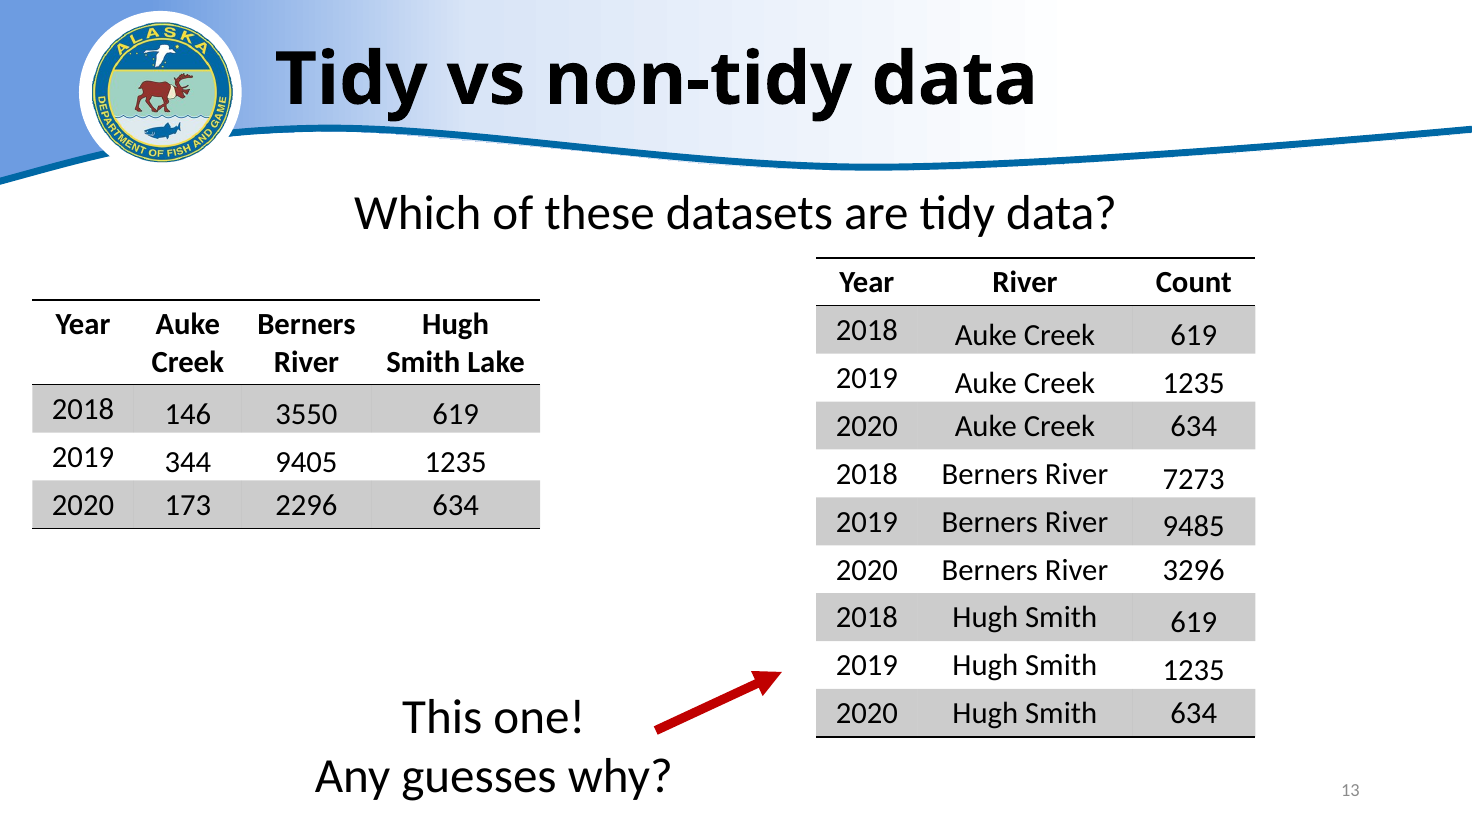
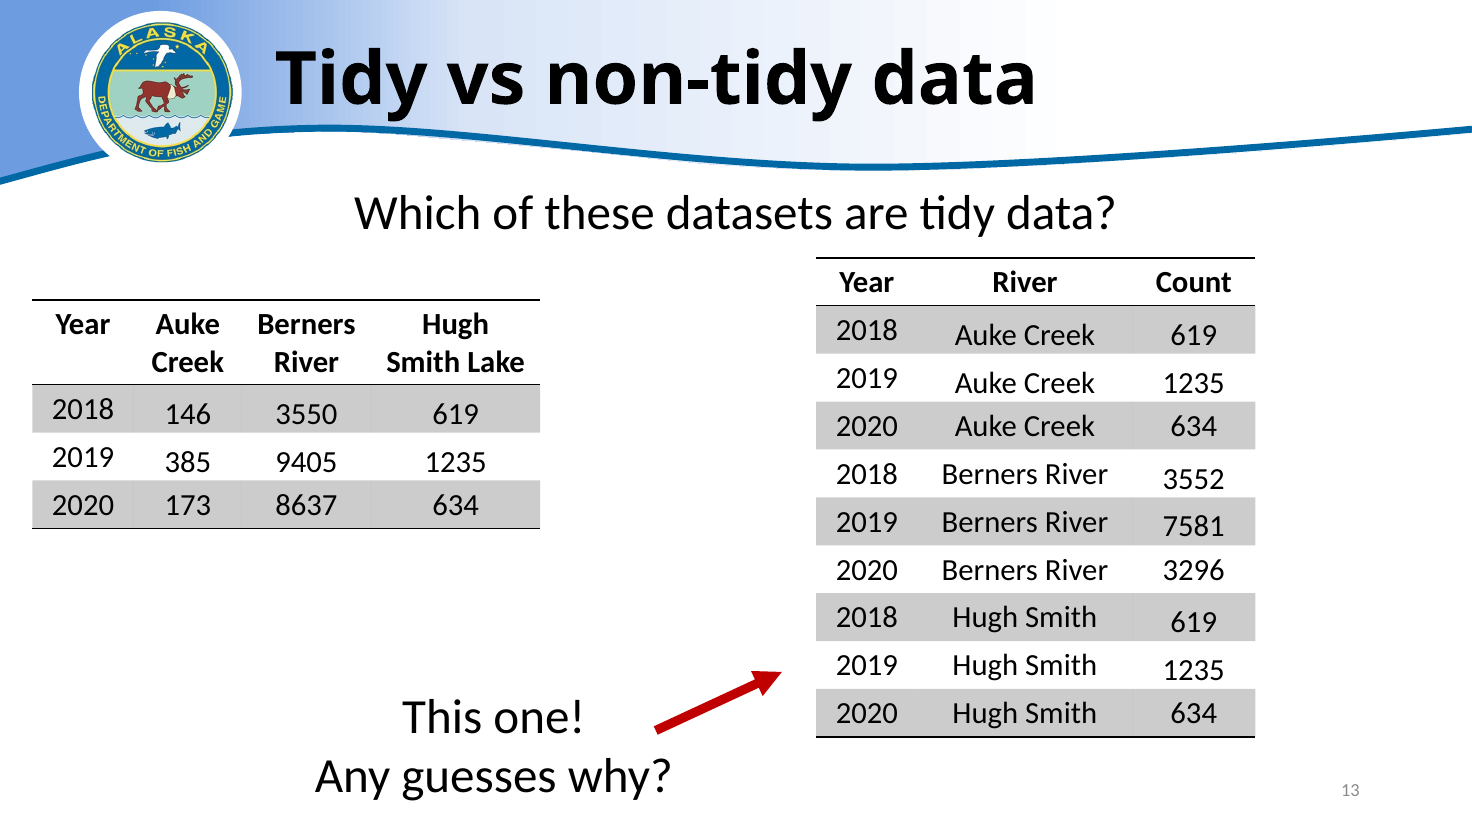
344: 344 -> 385
7273: 7273 -> 3552
2296: 2296 -> 8637
9485: 9485 -> 7581
